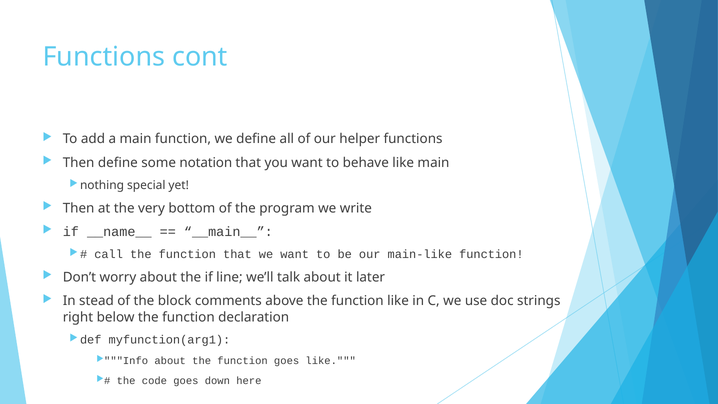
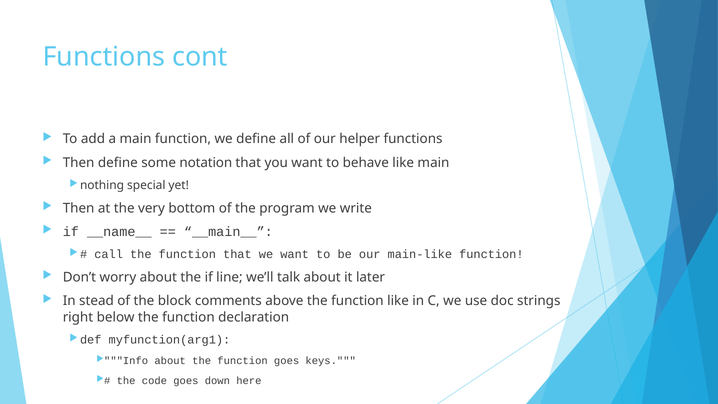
goes like: like -> keys
